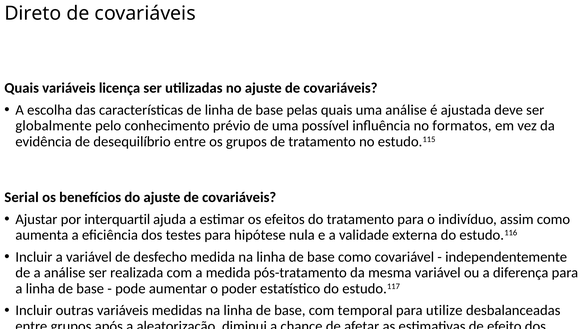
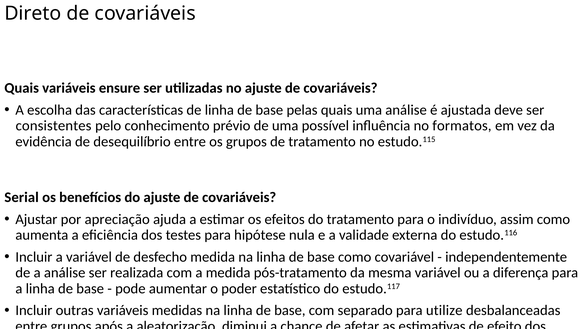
licença: licença -> ensure
globalmente: globalmente -> consistentes
interquartil: interquartil -> apreciação
temporal: temporal -> separado
